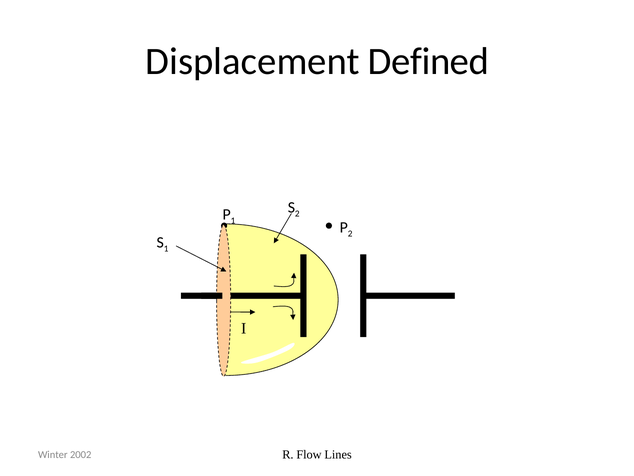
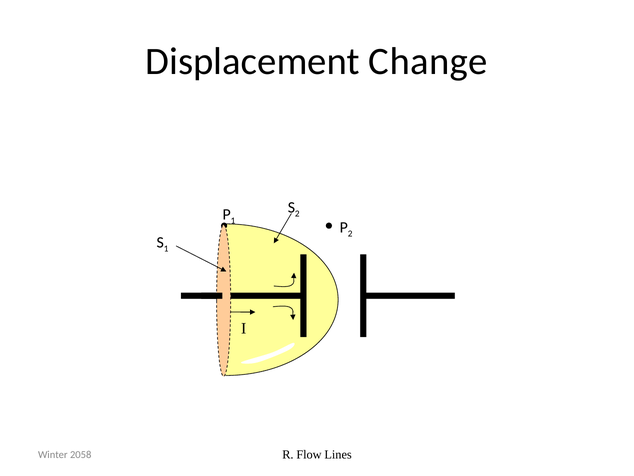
Defined: Defined -> Change
2002: 2002 -> 2058
